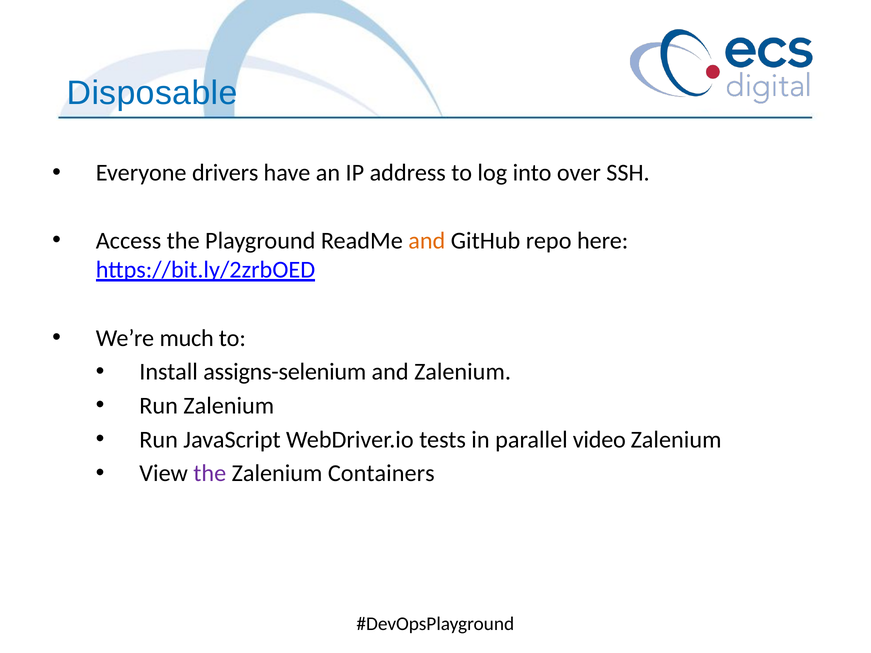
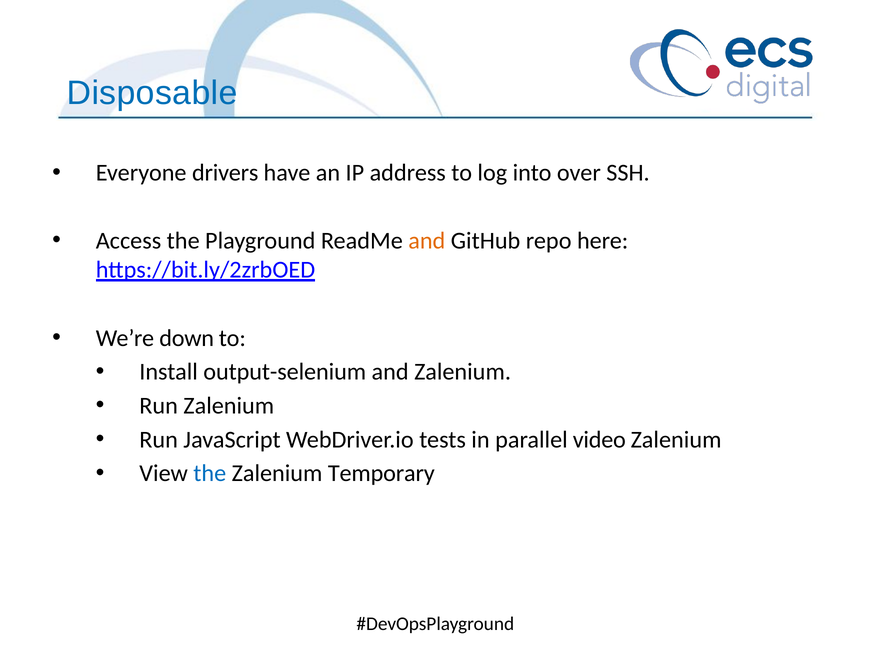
much: much -> down
assigns-selenium: assigns-selenium -> output-selenium
the at (210, 474) colour: purple -> blue
Containers: Containers -> Temporary
